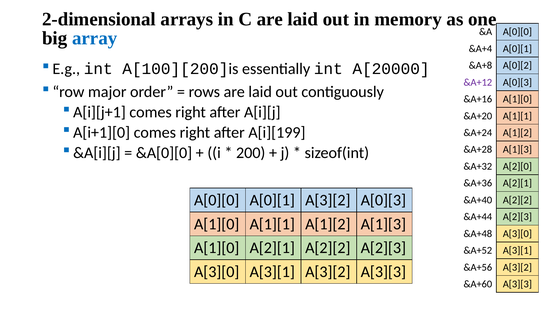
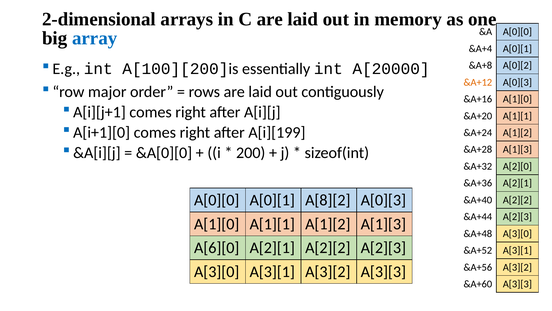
&A+12 colour: purple -> orange
A[0][1 A[3][2: A[3][2 -> A[8][2
A[1][0 at (217, 248): A[1][0 -> A[6][0
